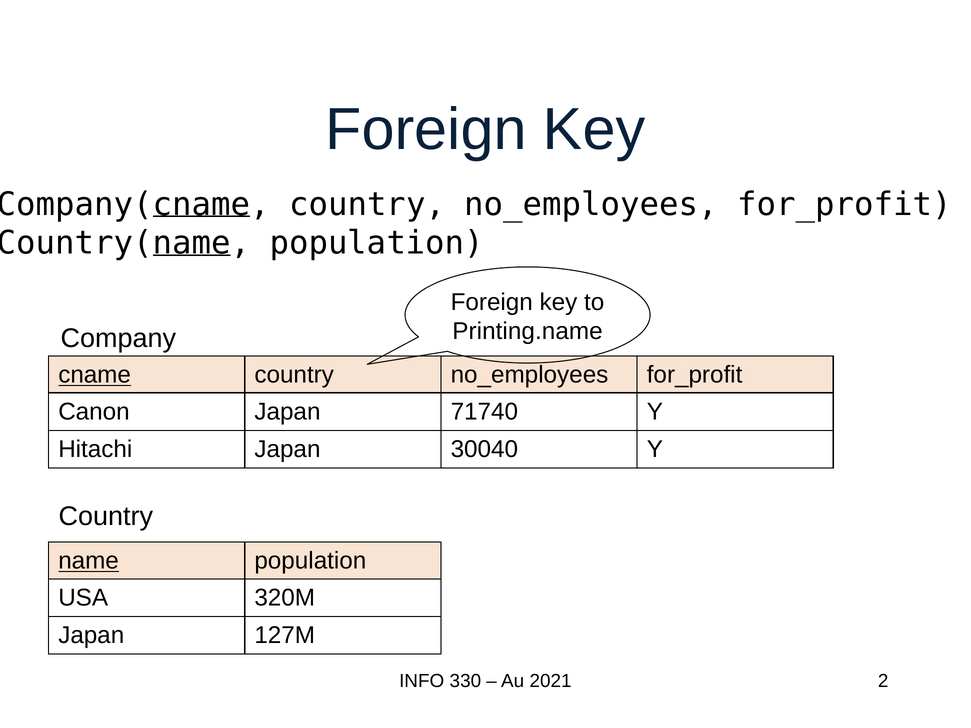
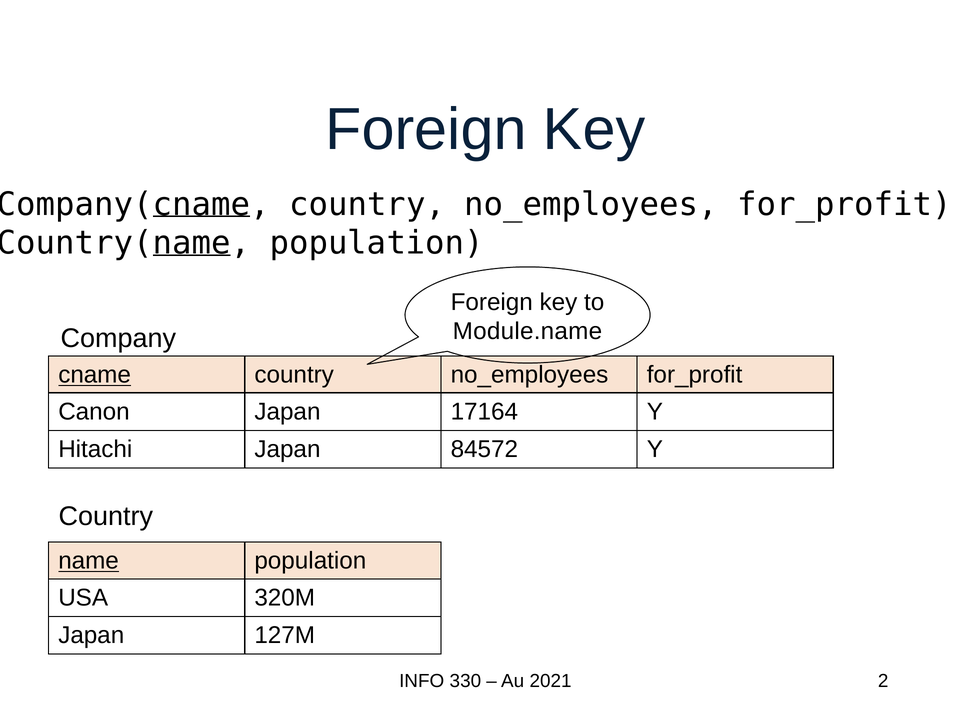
Printing.name: Printing.name -> Module.name
71740: 71740 -> 17164
30040: 30040 -> 84572
